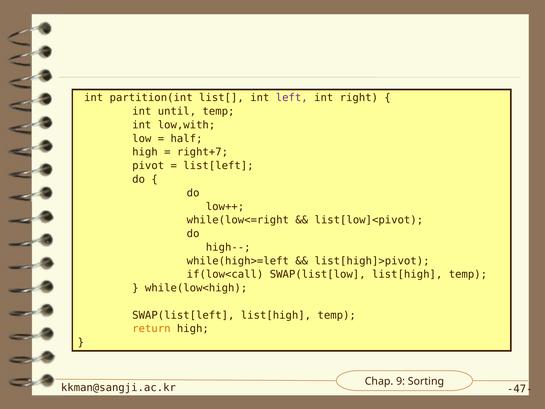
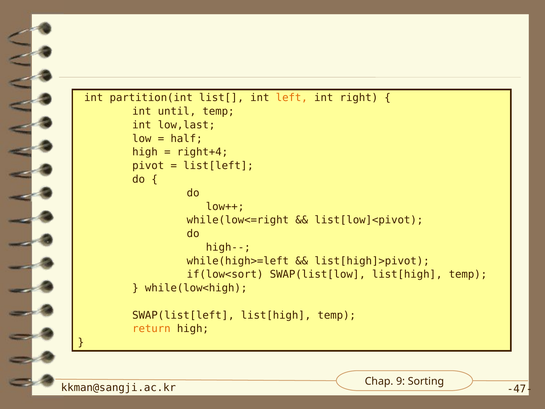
left colour: purple -> orange
low,with: low,with -> low,last
right+7: right+7 -> right+4
if(low<call: if(low<call -> if(low<sort
